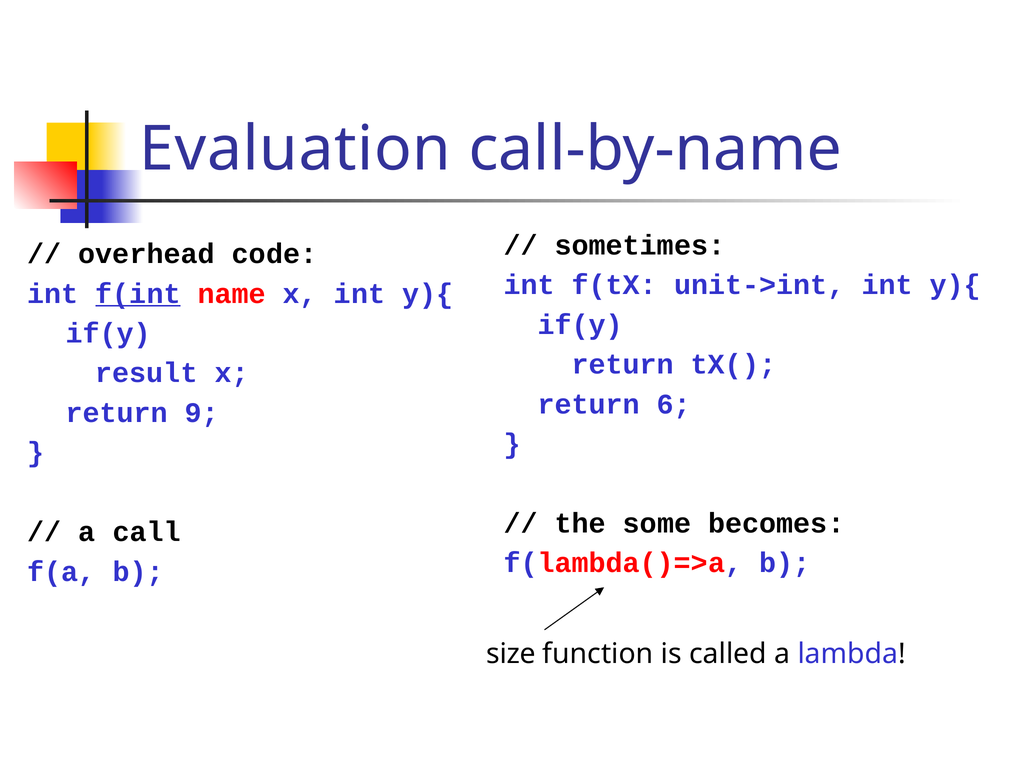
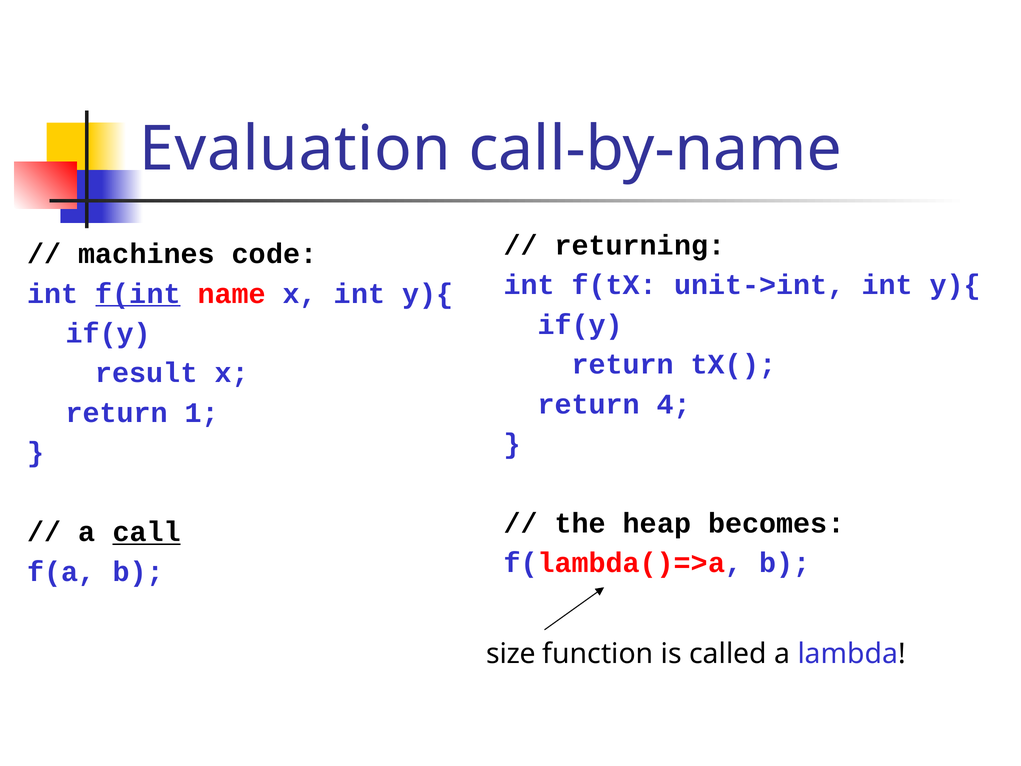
sometimes: sometimes -> returning
overhead: overhead -> machines
6: 6 -> 4
9: 9 -> 1
some: some -> heap
call underline: none -> present
